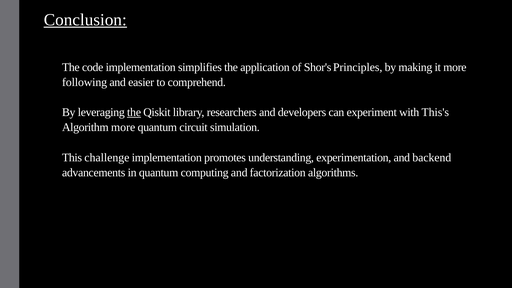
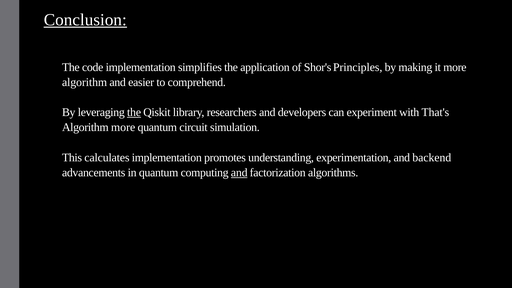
following at (85, 82): following -> algorithm
This's: This's -> That's
challenge: challenge -> calculates
and at (239, 173) underline: none -> present
